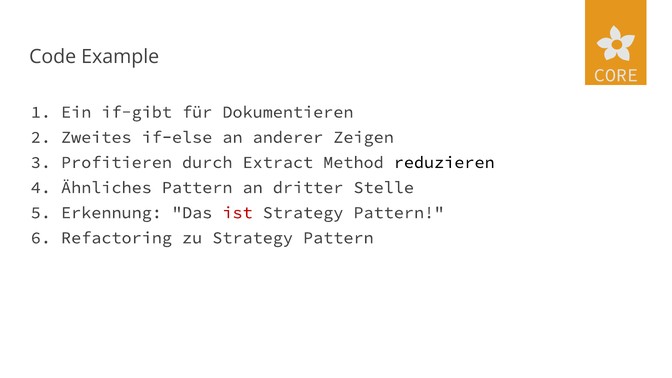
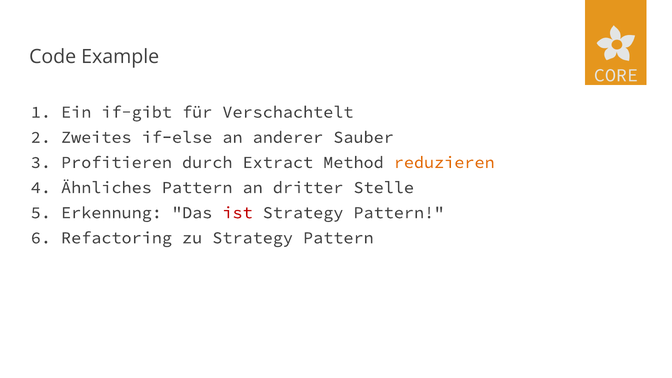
Dokumentieren: Dokumentieren -> Verschachtelt
Zeigen: Zeigen -> Sauber
reduzieren colour: black -> orange
